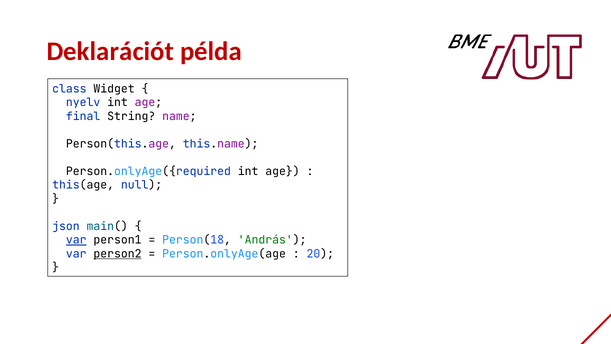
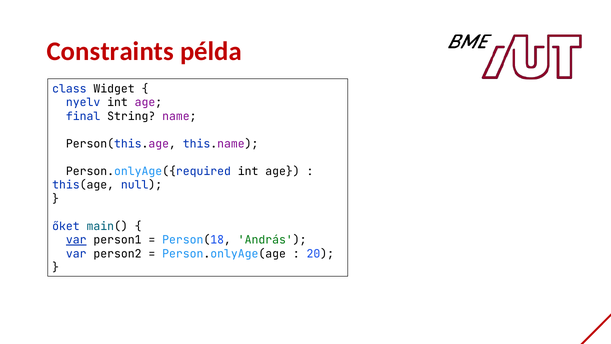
Deklarációt: Deklarációt -> Constraints
json: json -> őket
person2 underline: present -> none
